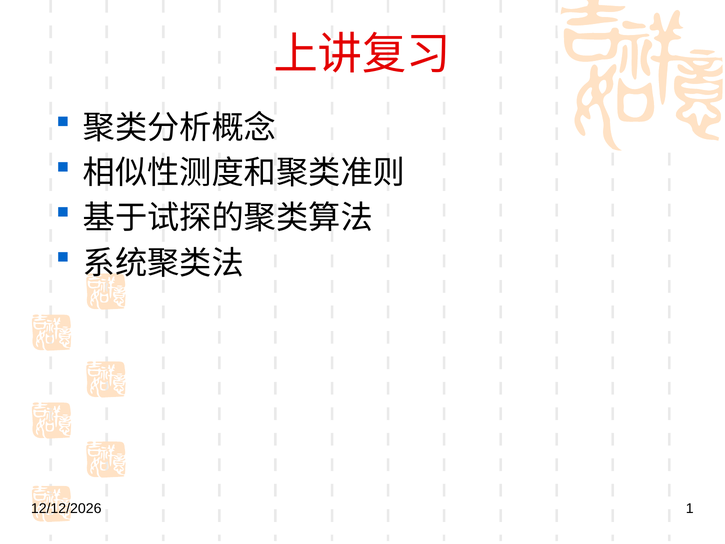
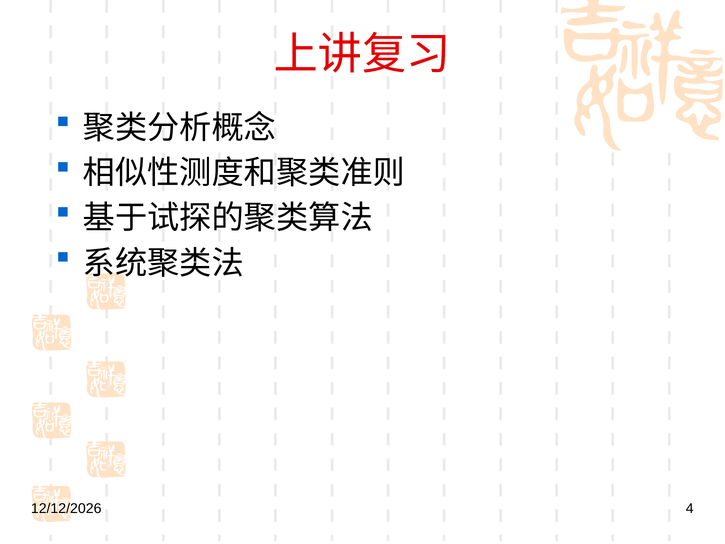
1: 1 -> 4
